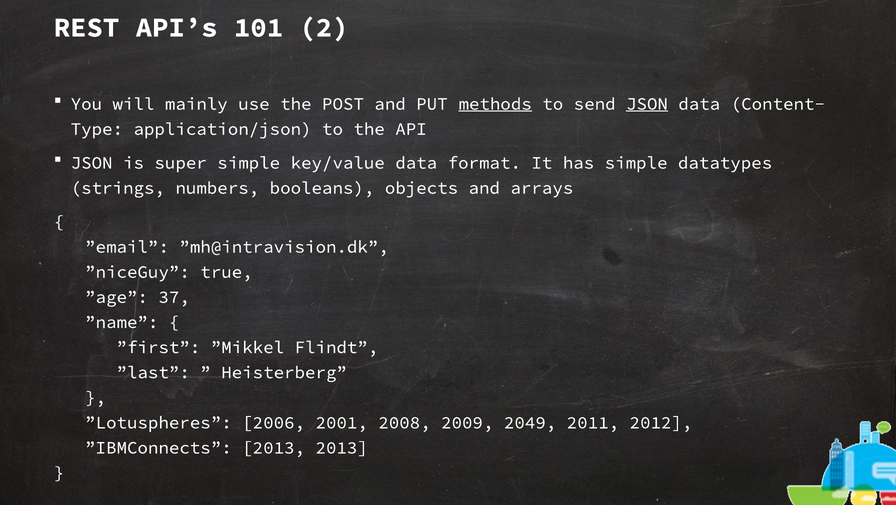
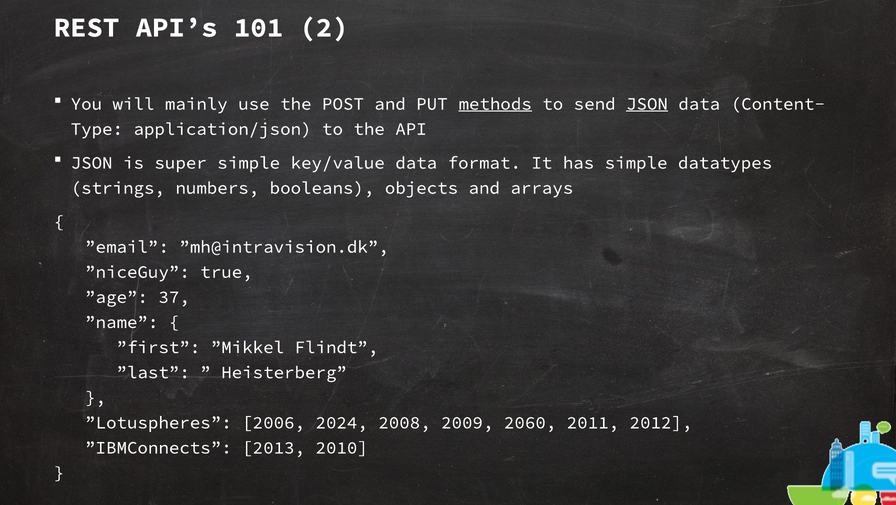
2001: 2001 -> 2024
2049: 2049 -> 2060
2013 2013: 2013 -> 2010
